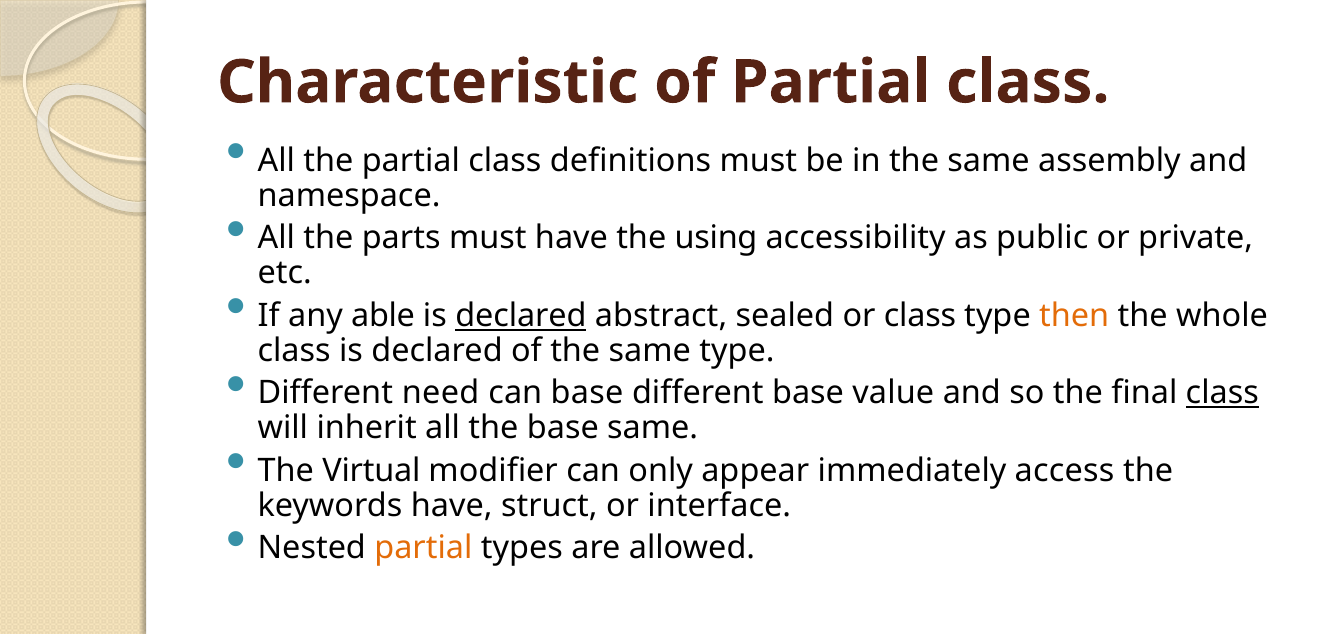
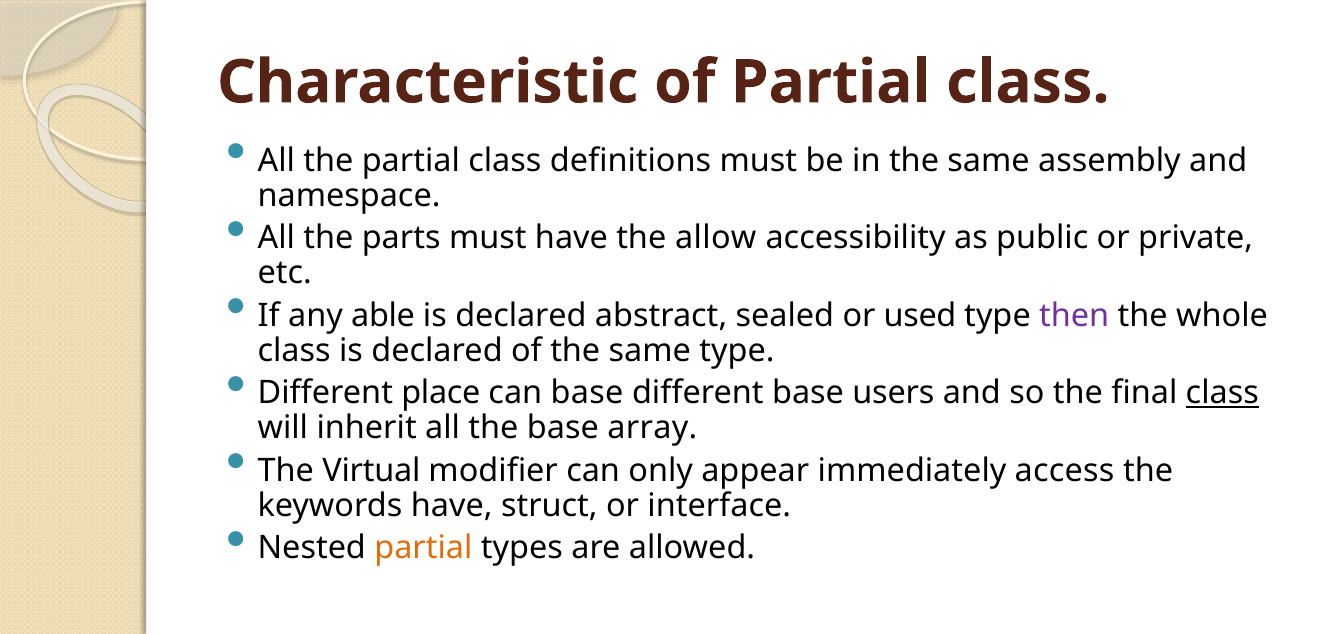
using: using -> allow
declared at (521, 316) underline: present -> none
or class: class -> used
then colour: orange -> purple
need: need -> place
value: value -> users
base same: same -> array
